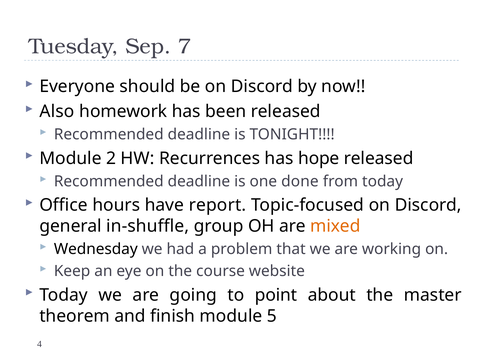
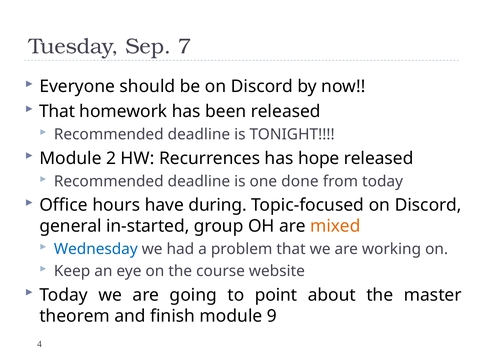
Also at (57, 112): Also -> That
report: report -> during
in-shuffle: in-shuffle -> in-started
Wednesday colour: black -> blue
5: 5 -> 9
